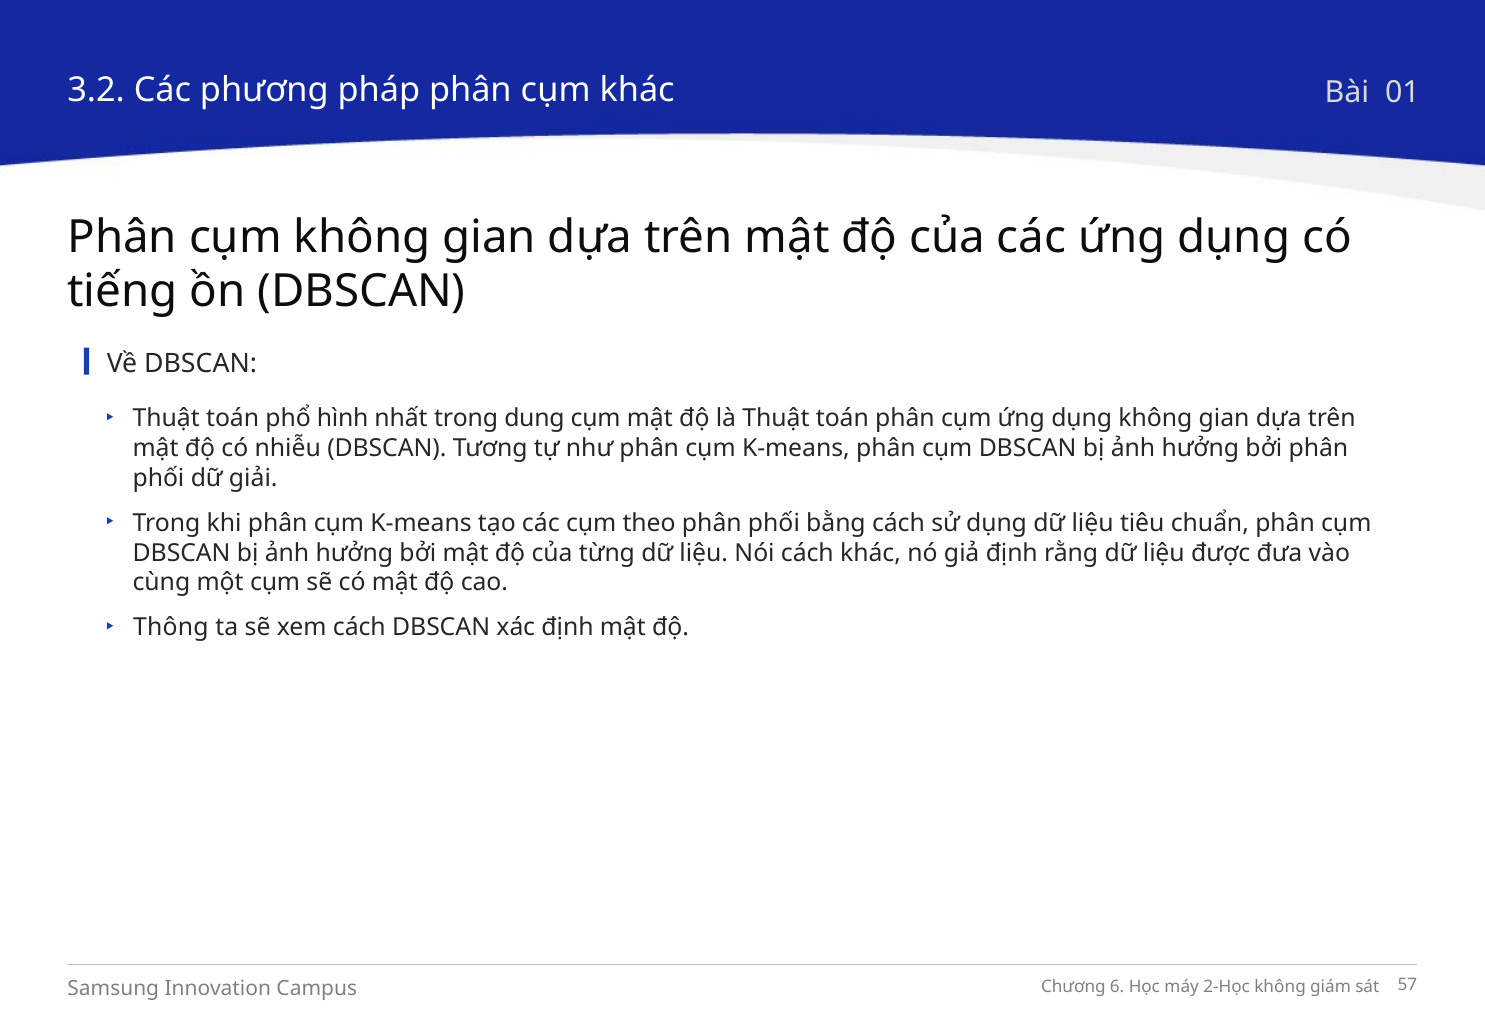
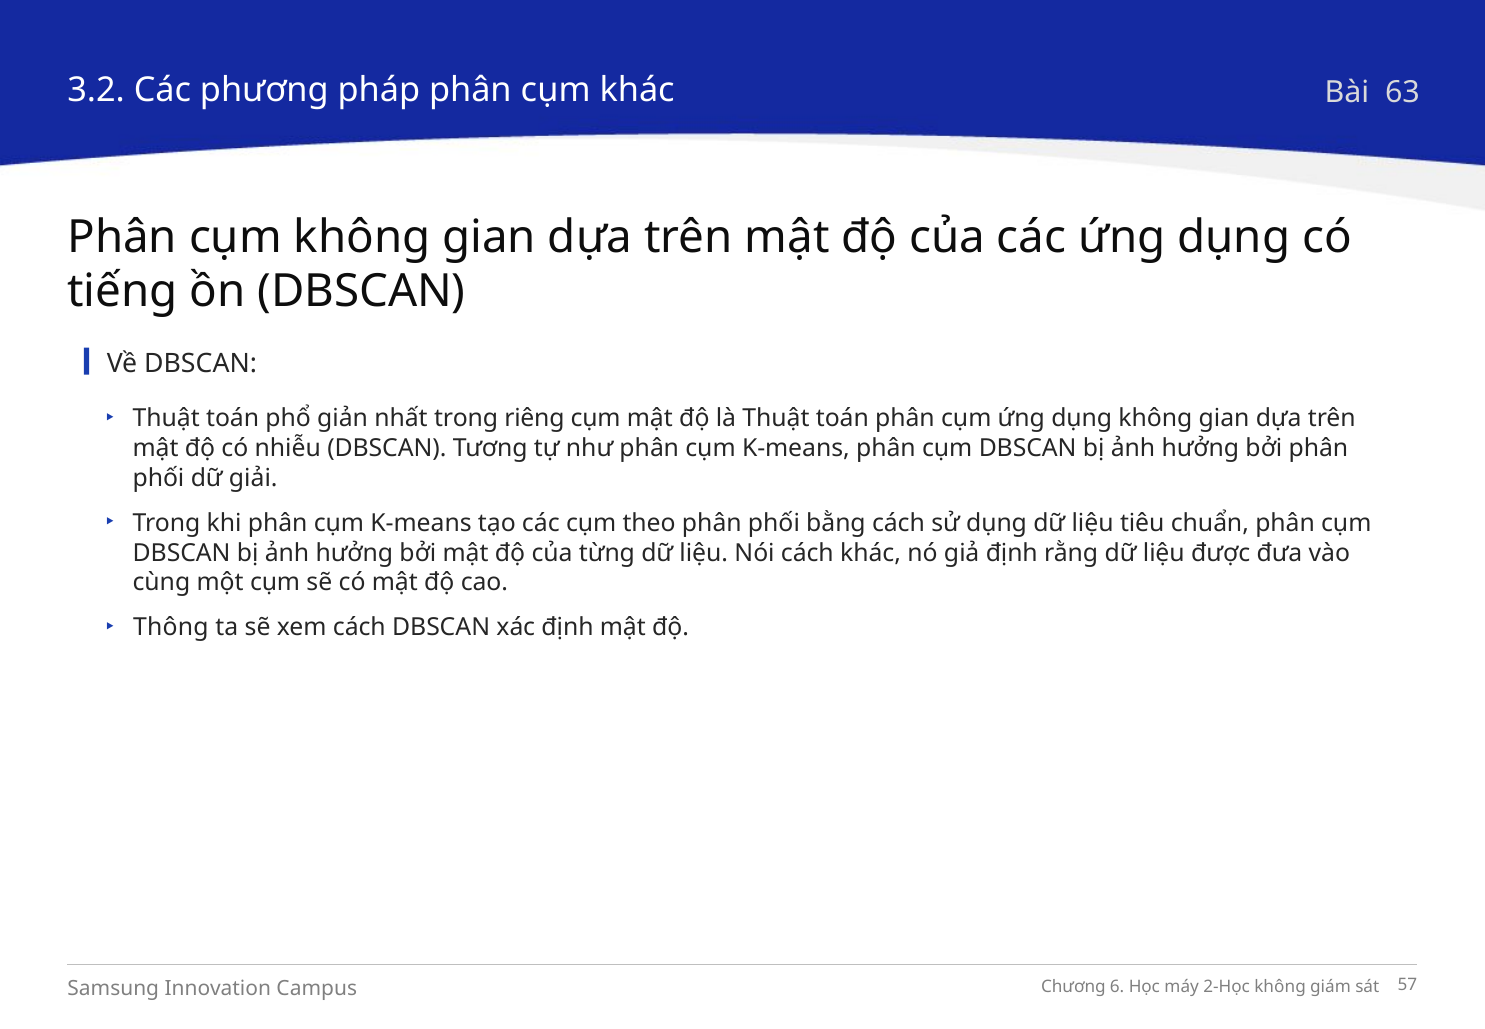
01: 01 -> 63
hình: hình -> giản
dung: dung -> riêng
